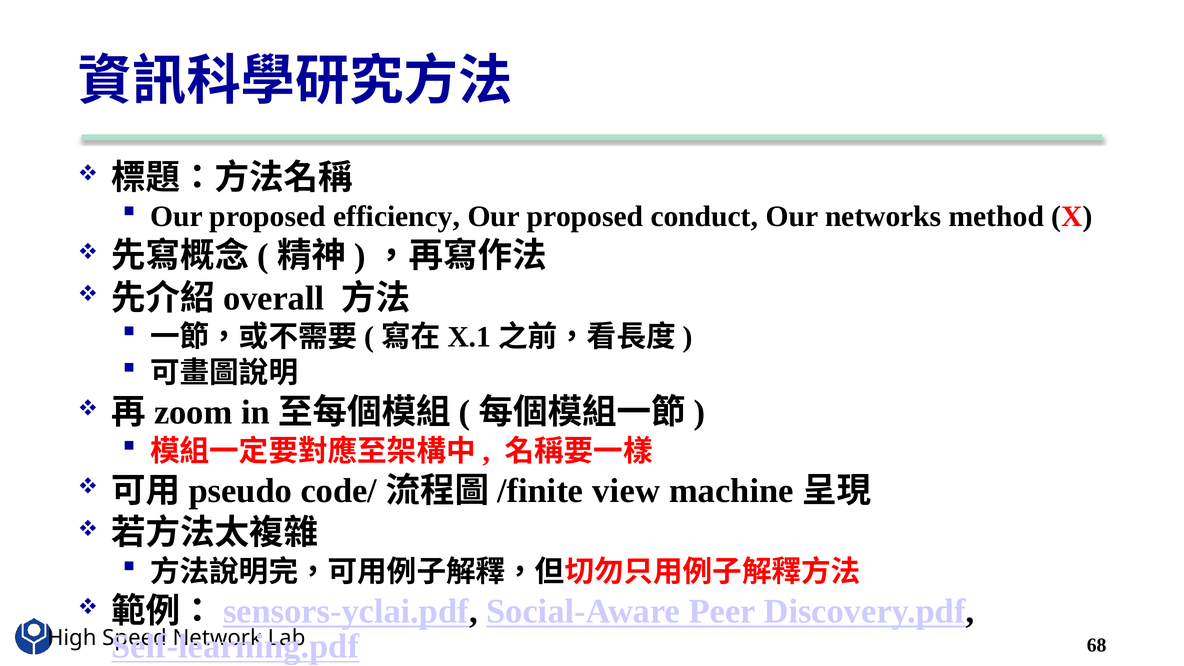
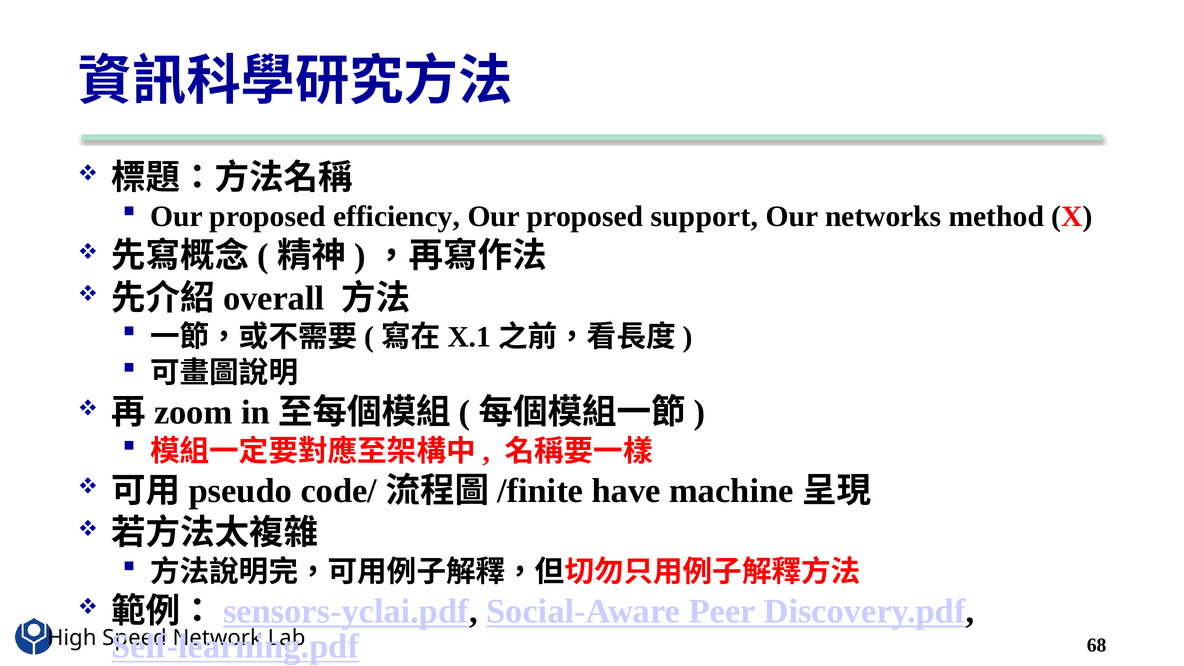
conduct: conduct -> support
view: view -> have
